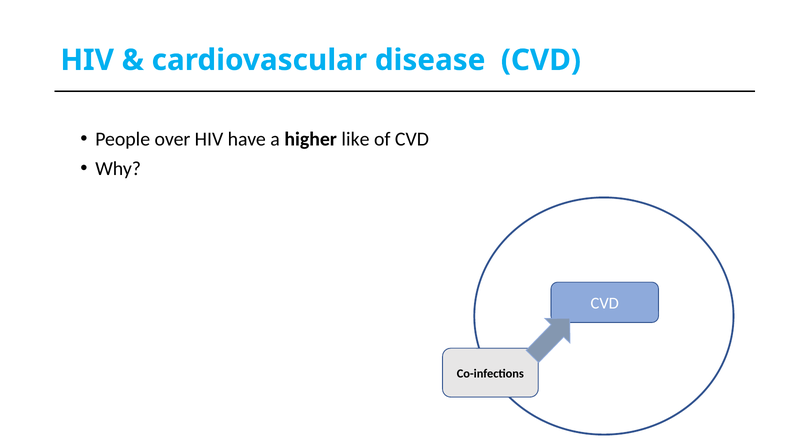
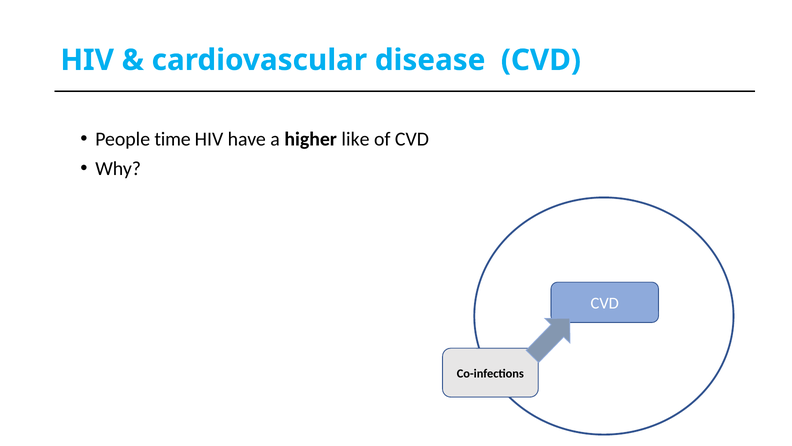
over: over -> time
